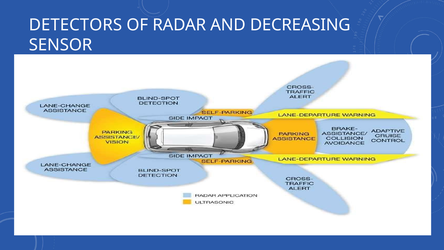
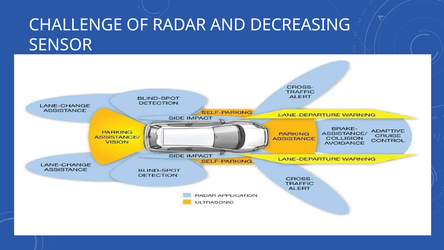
DETECTORS: DETECTORS -> CHALLENGE
